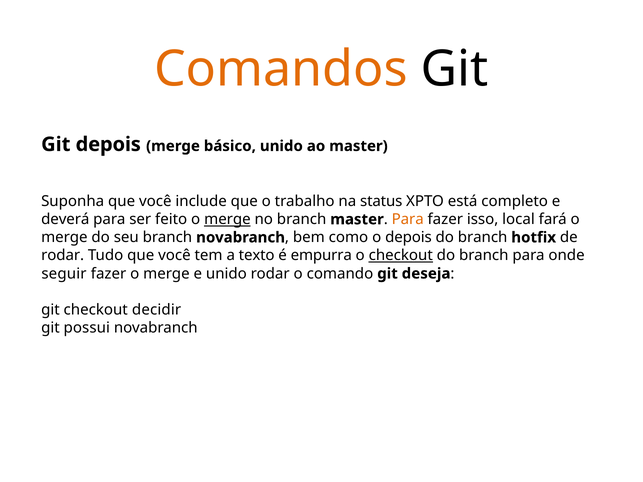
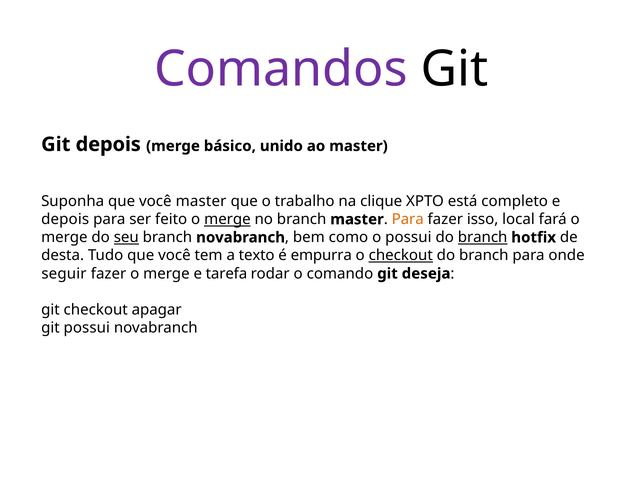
Comandos colour: orange -> purple
você include: include -> master
status: status -> clique
deverá at (65, 219): deverá -> depois
seu underline: none -> present
o depois: depois -> possui
branch at (483, 238) underline: none -> present
rodar at (63, 256): rodar -> desta
e unido: unido -> tarefa
decidir: decidir -> apagar
